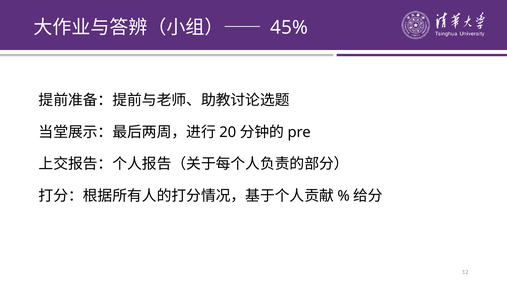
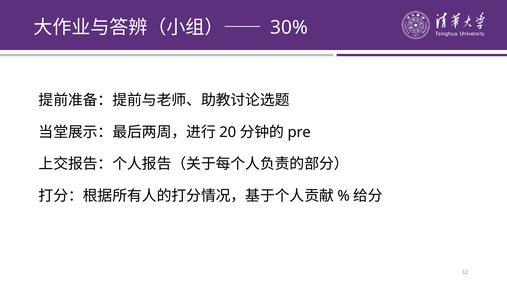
45%: 45% -> 30%
